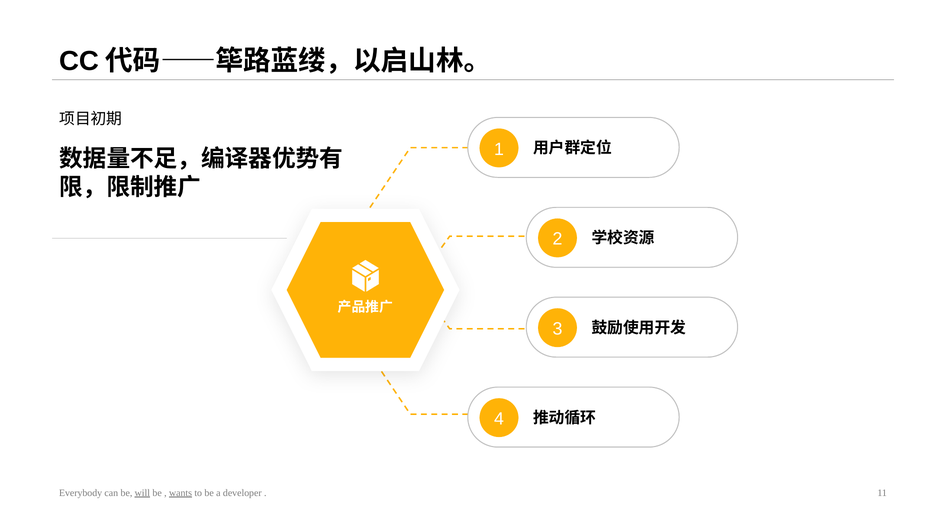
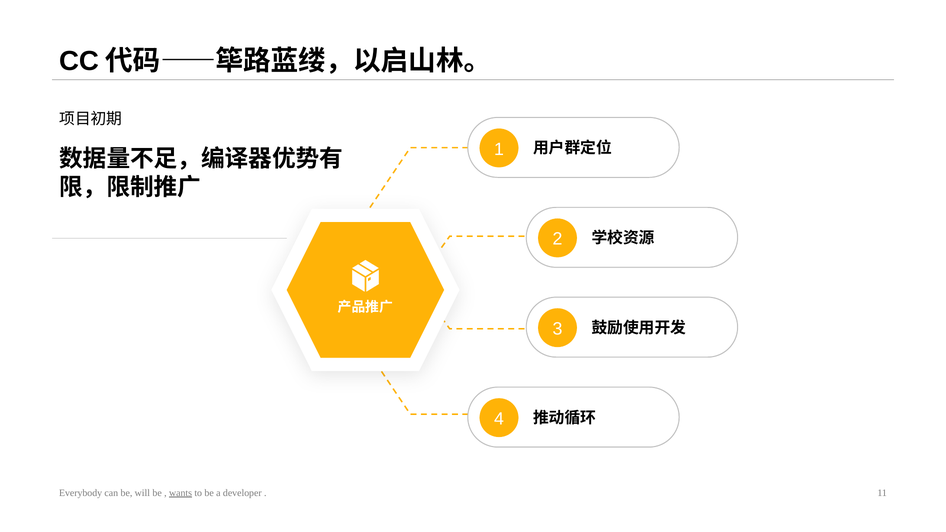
will underline: present -> none
